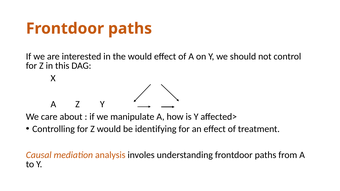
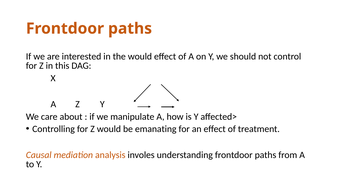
identifying: identifying -> emanating
